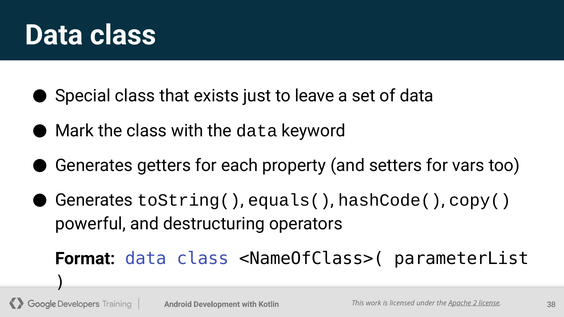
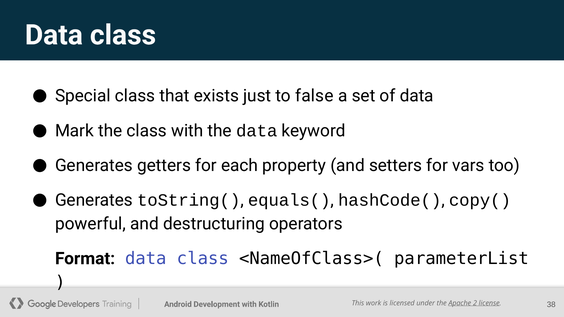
leave: leave -> false
